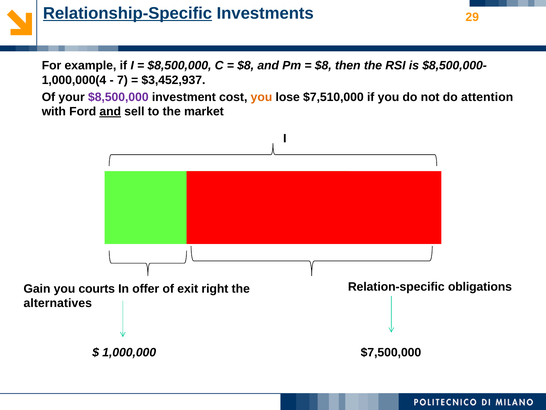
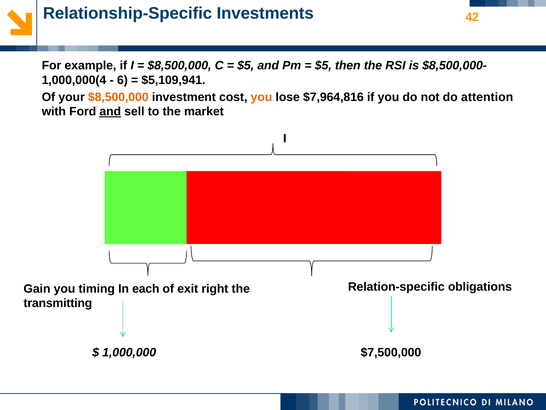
Relationship-Specific underline: present -> none
29: 29 -> 42
$8 at (246, 65): $8 -> $5
$8 at (323, 65): $8 -> $5
7: 7 -> 6
$3,452,937: $3,452,937 -> $5,109,941
$8,500,000 at (118, 97) colour: purple -> orange
$7,510,000: $7,510,000 -> $7,964,816
courts: courts -> timing
offer: offer -> each
alternatives: alternatives -> transmitting
